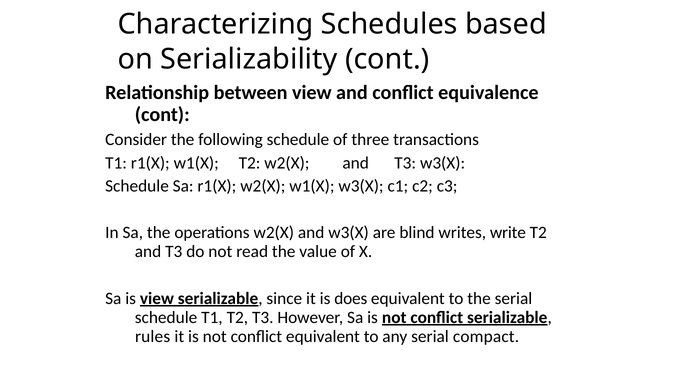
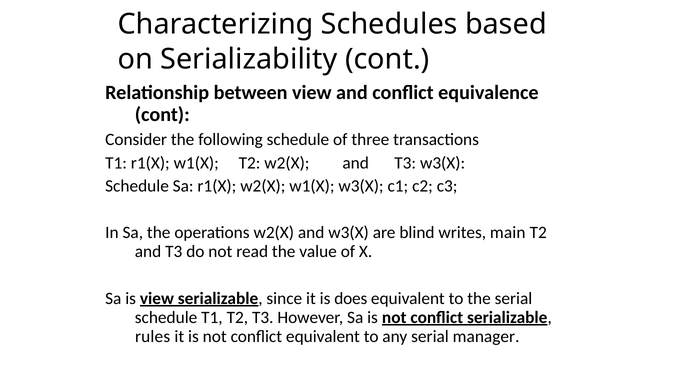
write: write -> main
compact: compact -> manager
